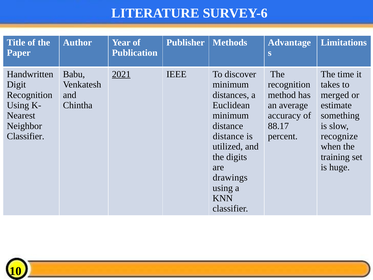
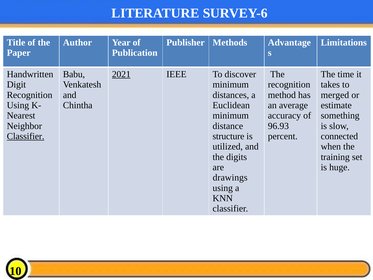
88.17: 88.17 -> 96.93
Classifier at (26, 136) underline: none -> present
distance at (228, 136): distance -> structure
recognize: recognize -> connected
